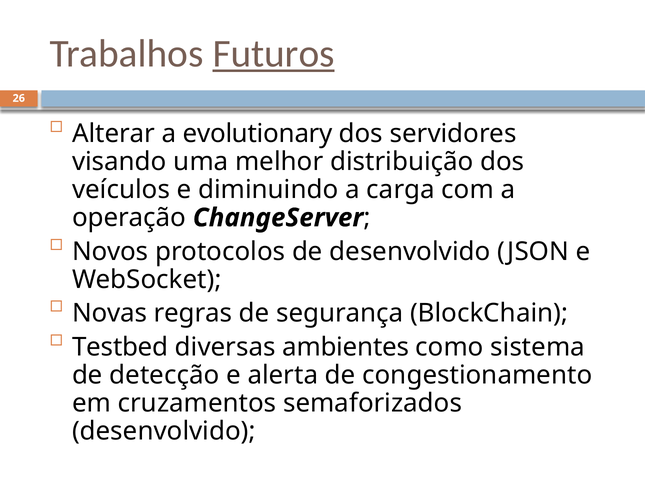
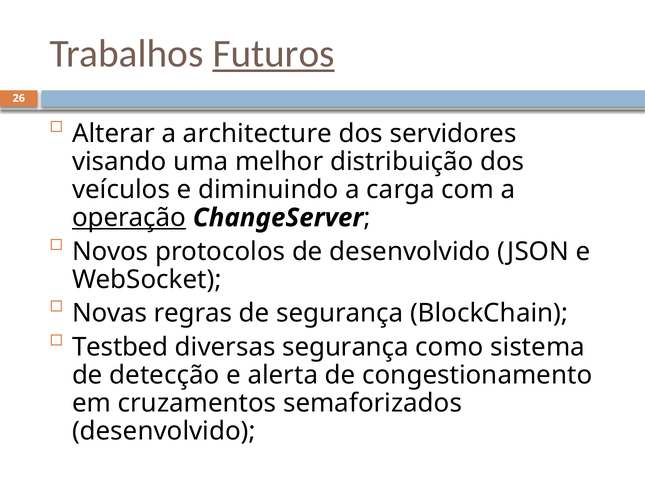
evolutionary: evolutionary -> architecture
operação underline: none -> present
diversas ambientes: ambientes -> segurança
